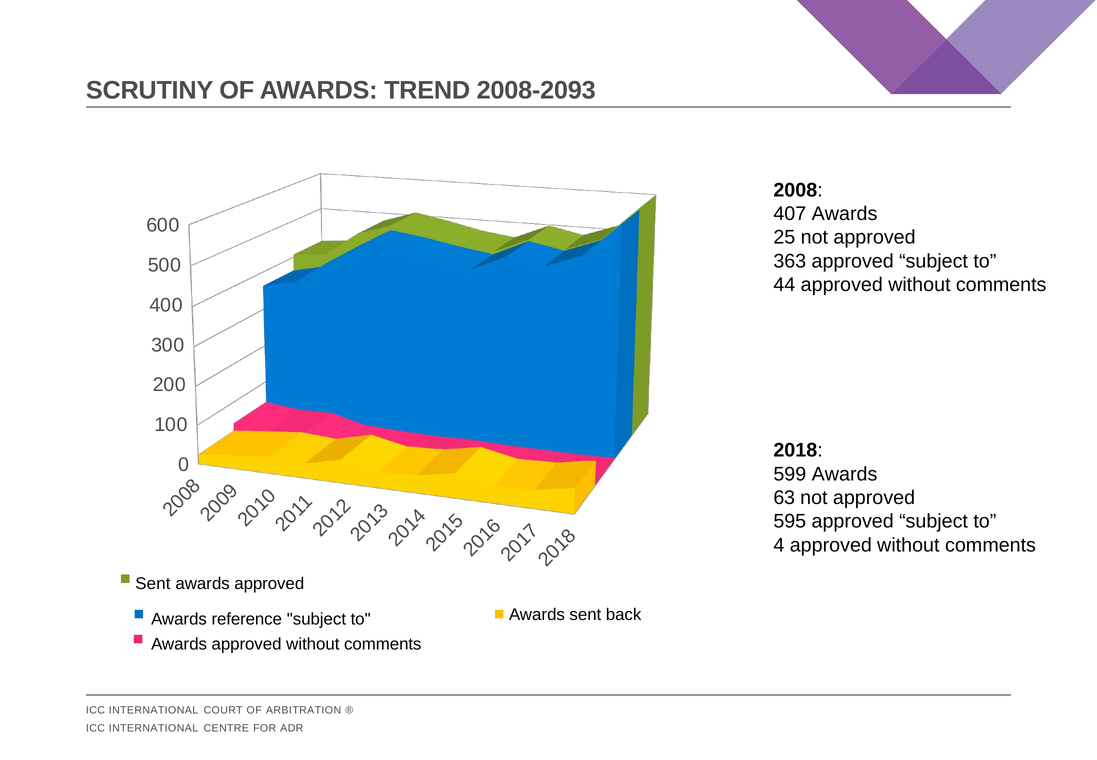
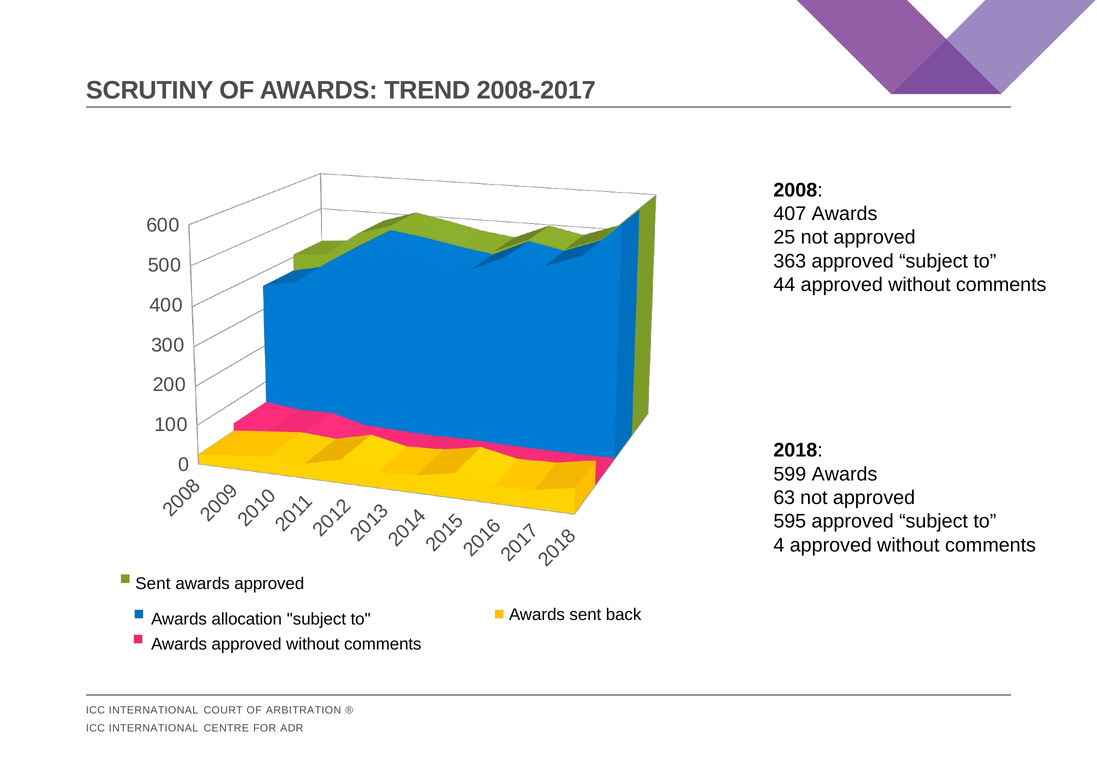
2008-2093: 2008-2093 -> 2008-2017
reference: reference -> allocation
